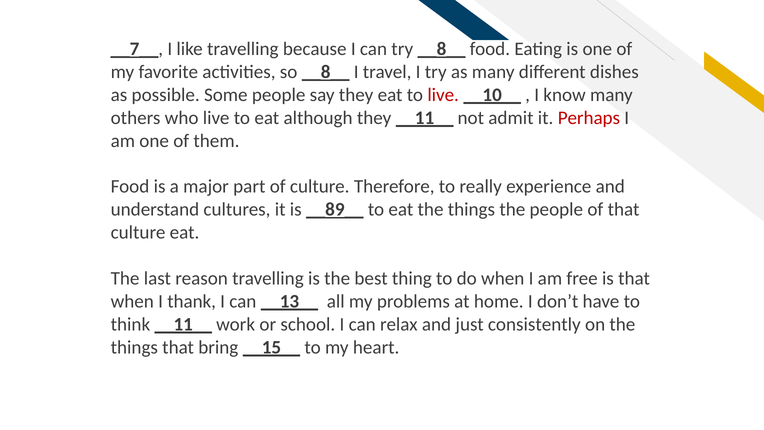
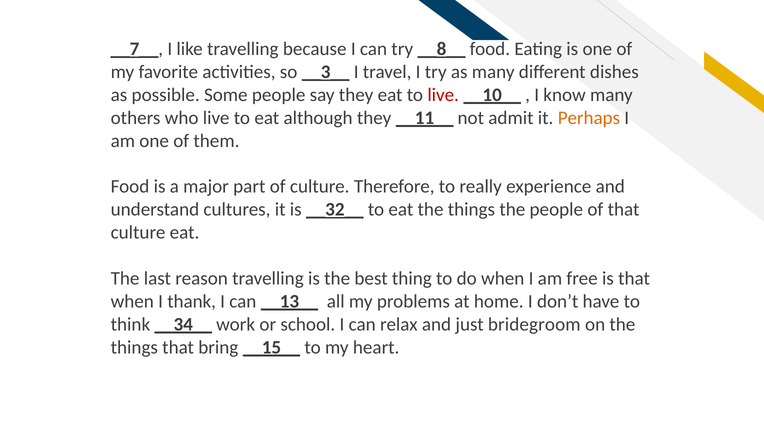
so __8__: __8__ -> __3__
Perhaps colour: red -> orange
__89__: __89__ -> __32__
think __11__: __11__ -> __34__
consistently: consistently -> bridegroom
